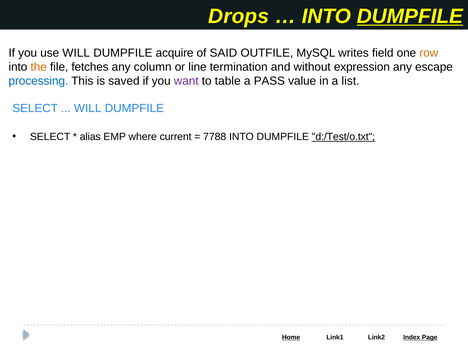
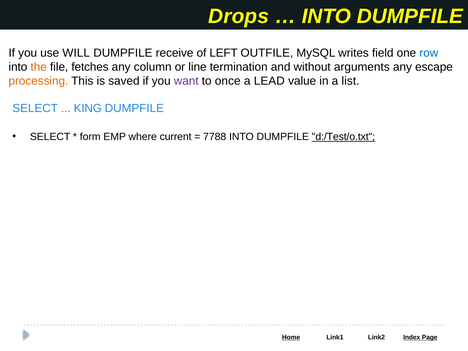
DUMPFILE at (410, 16) underline: present -> none
acquire: acquire -> receive
SAID: SAID -> LEFT
row colour: orange -> blue
expression: expression -> arguments
processing colour: blue -> orange
table: table -> once
PASS: PASS -> LEAD
WILL at (88, 108): WILL -> KING
alias: alias -> form
